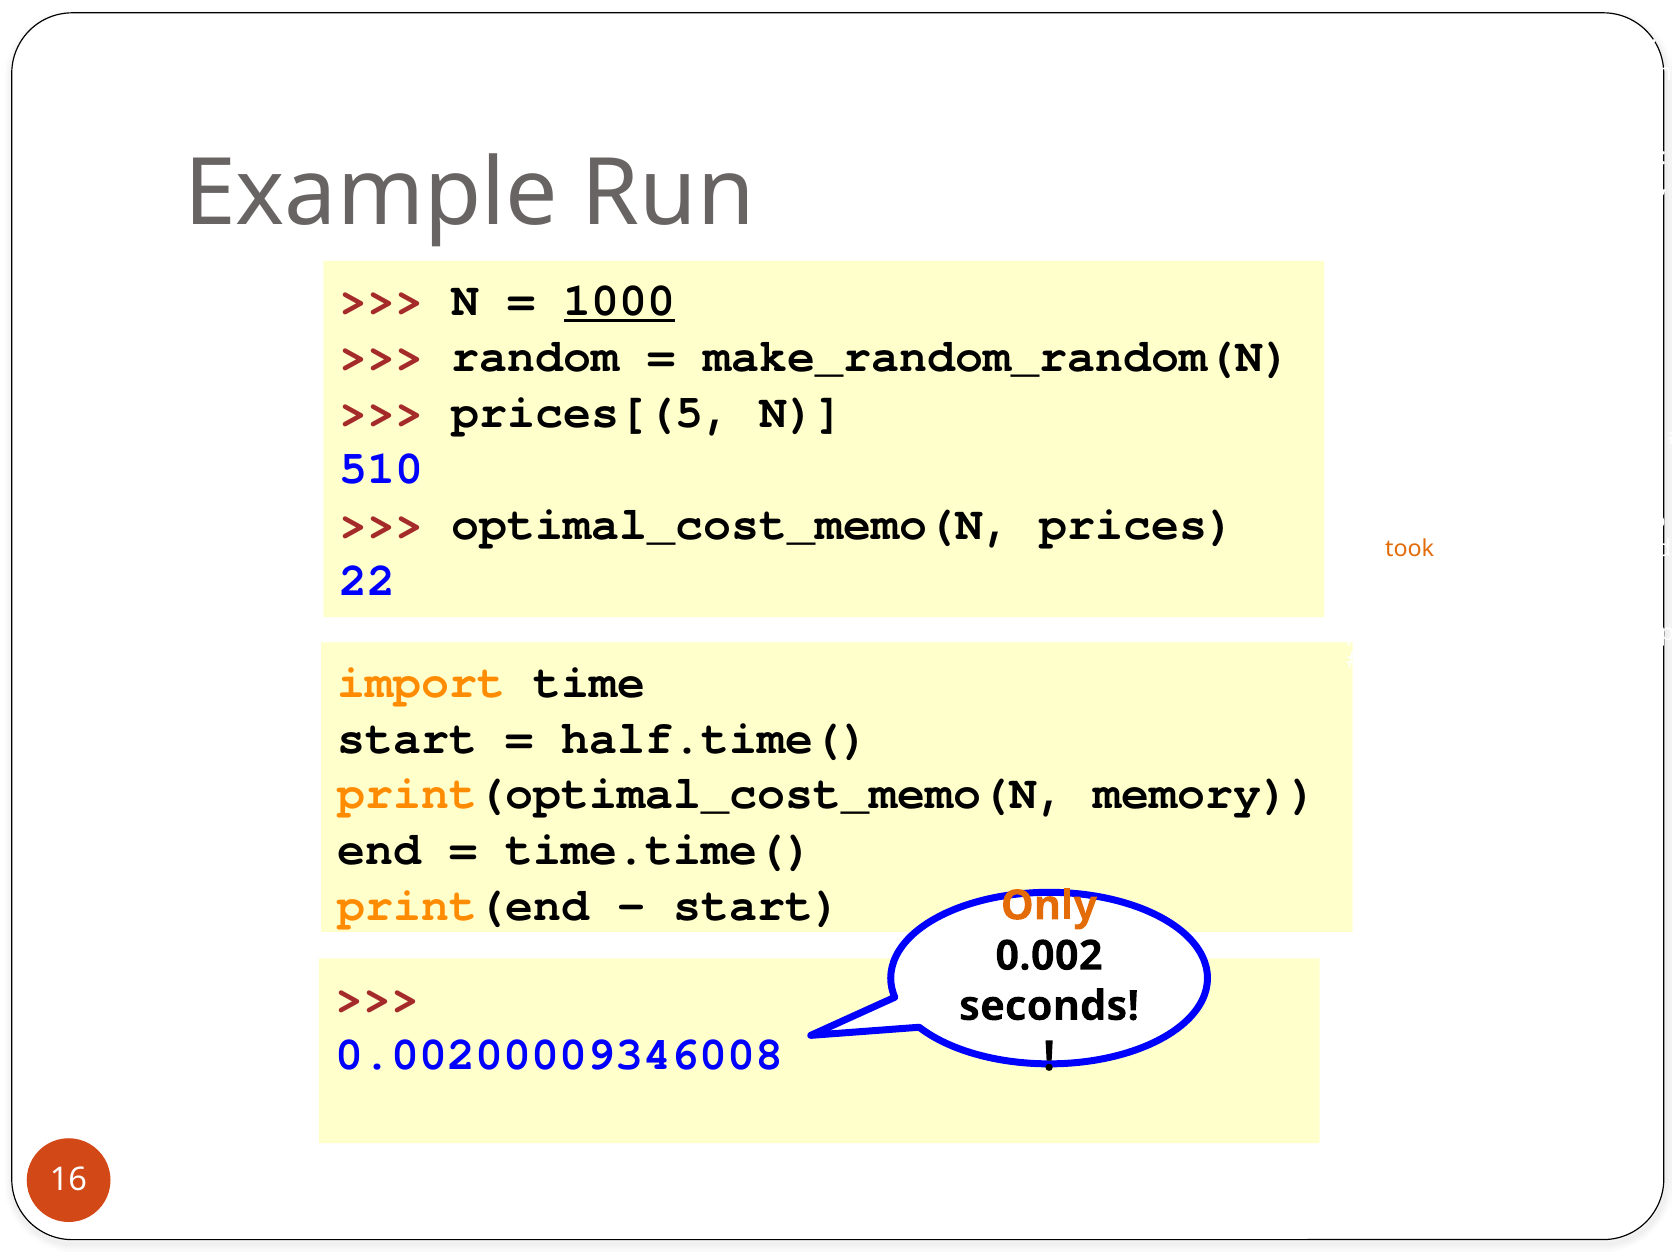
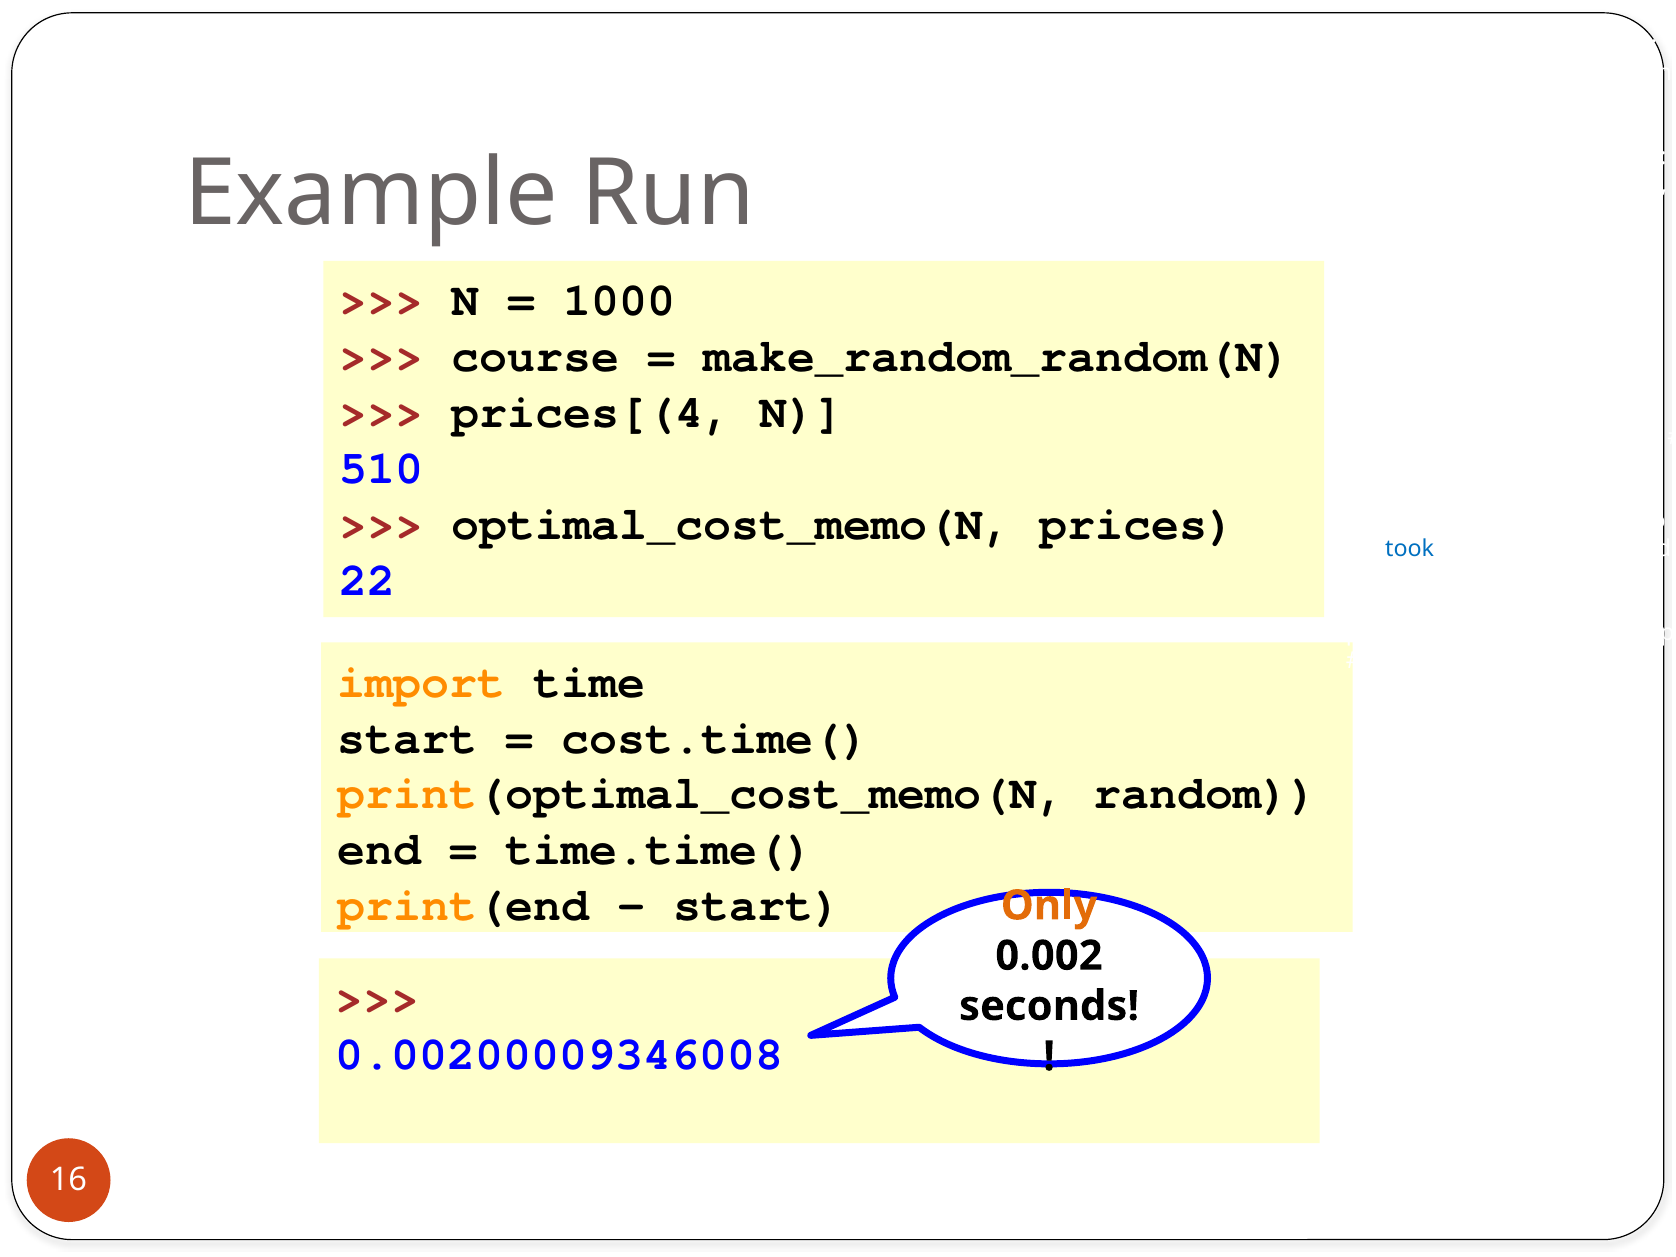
1000 underline: present -> none
random at (535, 356): random -> course
prices[(5: prices[(5 -> prices[(4
took colour: orange -> blue
half.time(: half.time( -> cost.time(
print(optimal_cost_memo(N memory: memory -> random
